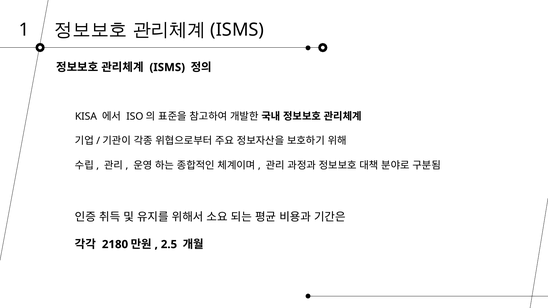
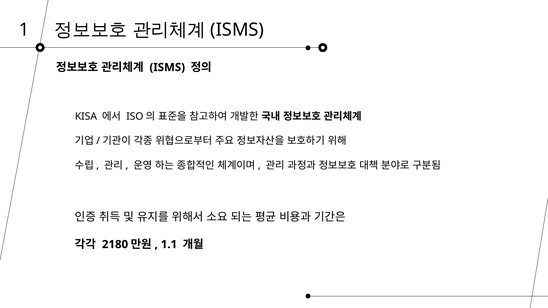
2.5: 2.5 -> 1.1
